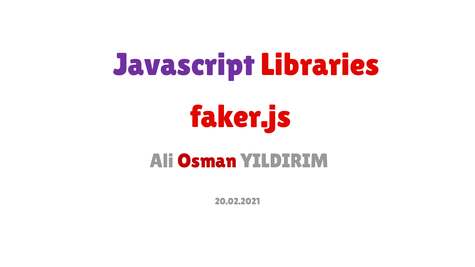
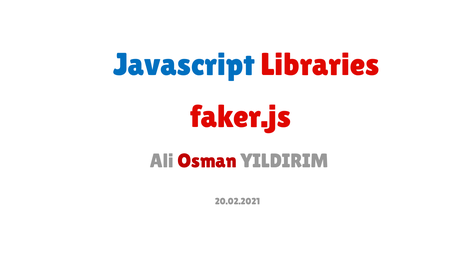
Javascript colour: purple -> blue
